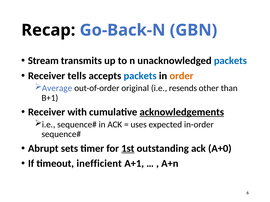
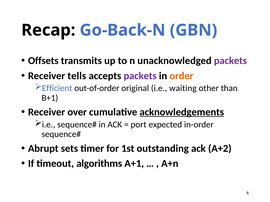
Stream: Stream -> Offsets
packets at (230, 61) colour: blue -> purple
packets at (140, 76) colour: blue -> purple
Average: Average -> Efficient
resends: resends -> waiting
with: with -> over
uses: uses -> port
1st underline: present -> none
A+0: A+0 -> A+2
inefficient: inefficient -> algorithms
